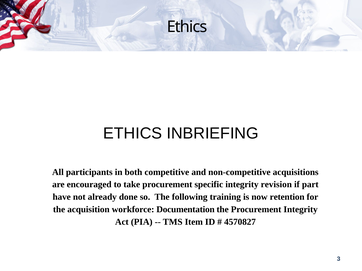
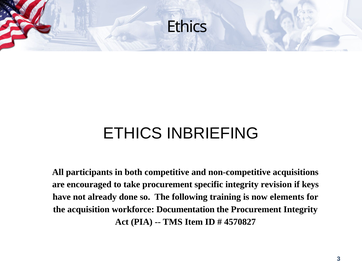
part: part -> keys
retention: retention -> elements
